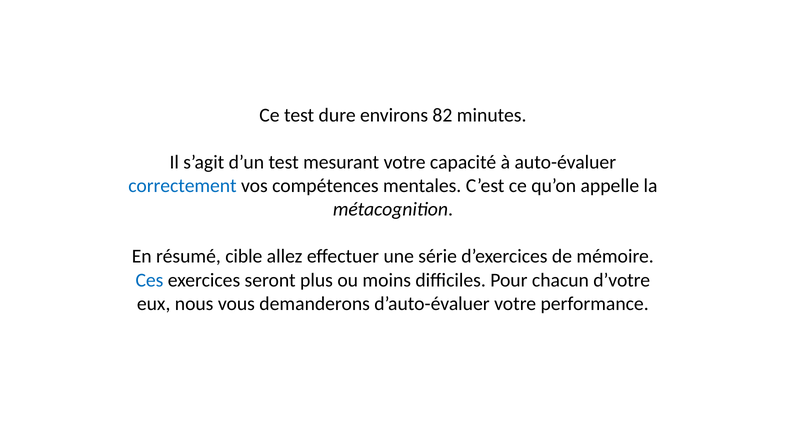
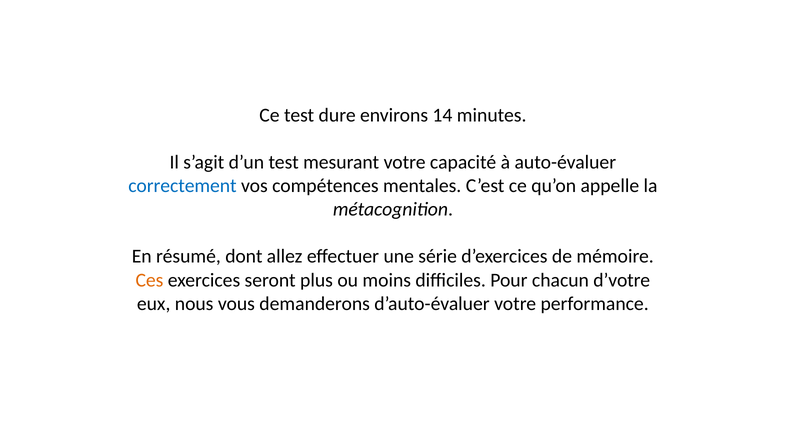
82: 82 -> 14
cible: cible -> dont
Ces colour: blue -> orange
